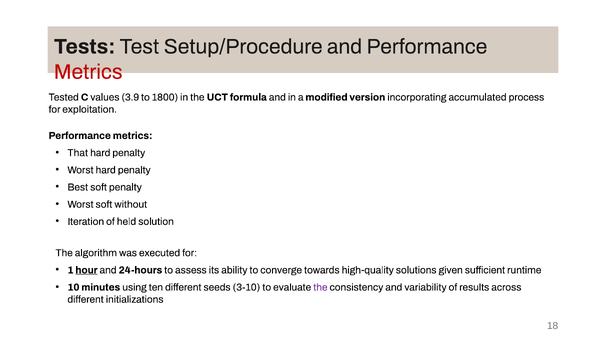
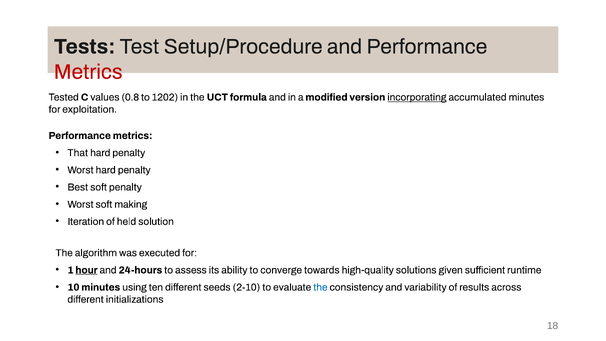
3.9: 3.9 -> 0.8
1800: 1800 -> 1202
incorporating underline: none -> present
accumulated process: process -> minutes
without: without -> making
3-10: 3-10 -> 2-10
the at (320, 287) colour: purple -> blue
